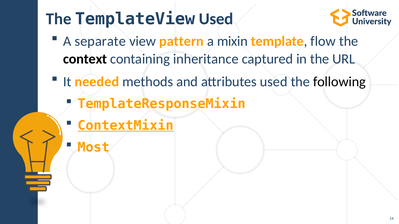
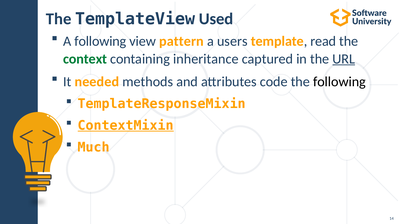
A separate: separate -> following
mixin: mixin -> users
flow: flow -> read
context colour: black -> green
URL underline: none -> present
attributes used: used -> code
Most: Most -> Much
